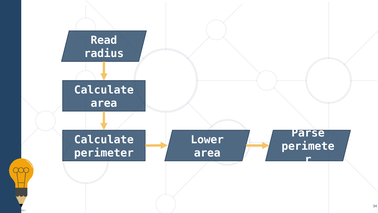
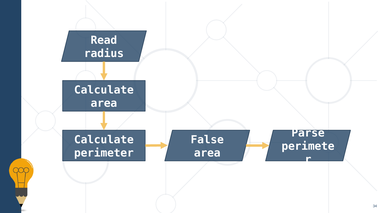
Lower: Lower -> False
